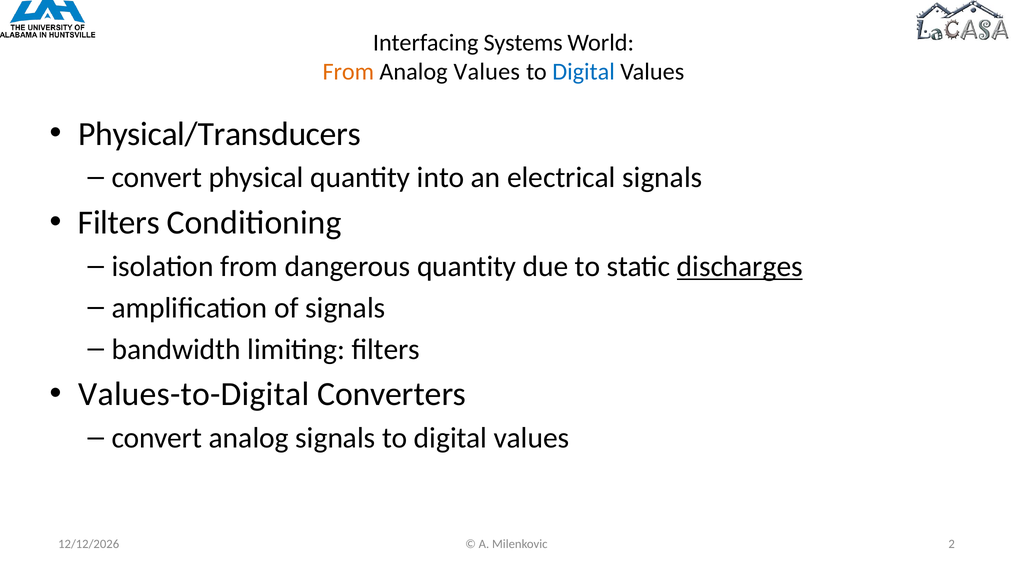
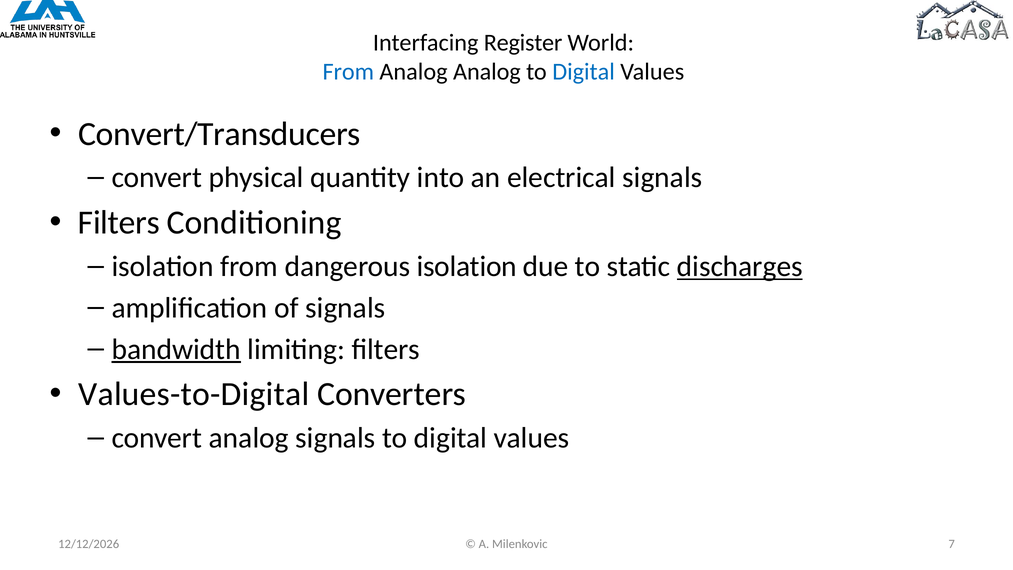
Systems: Systems -> Register
From at (348, 72) colour: orange -> blue
Analog Values: Values -> Analog
Physical/Transducers: Physical/Transducers -> Convert/Transducers
dangerous quantity: quantity -> isolation
bandwidth underline: none -> present
2: 2 -> 7
